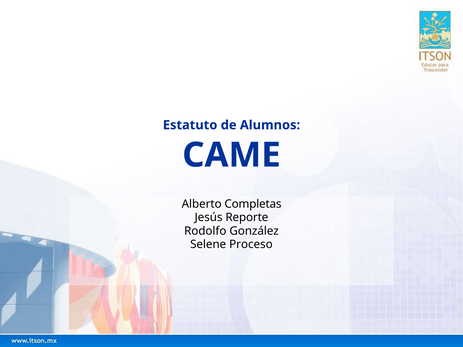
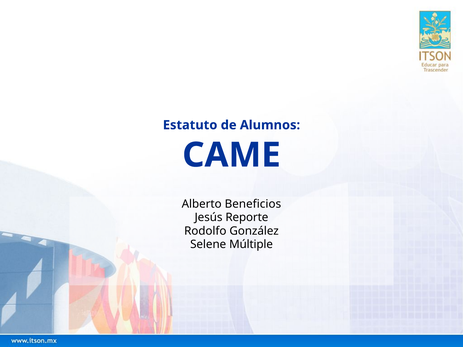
Completas: Completas -> Beneficios
Proceso: Proceso -> Múltiple
